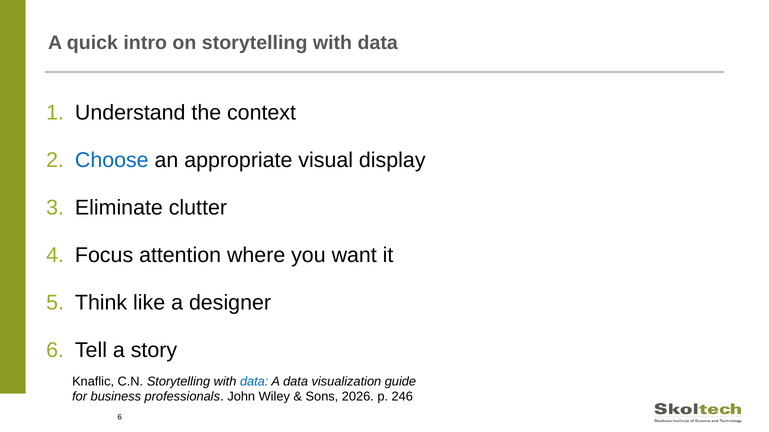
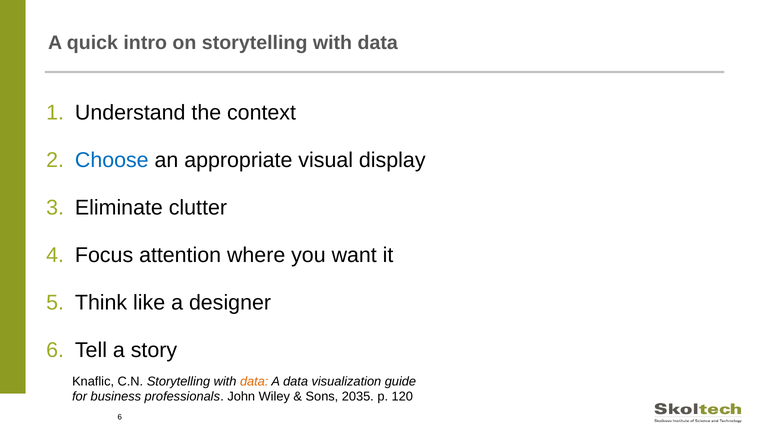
data at (254, 382) colour: blue -> orange
2026: 2026 -> 2035
246: 246 -> 120
